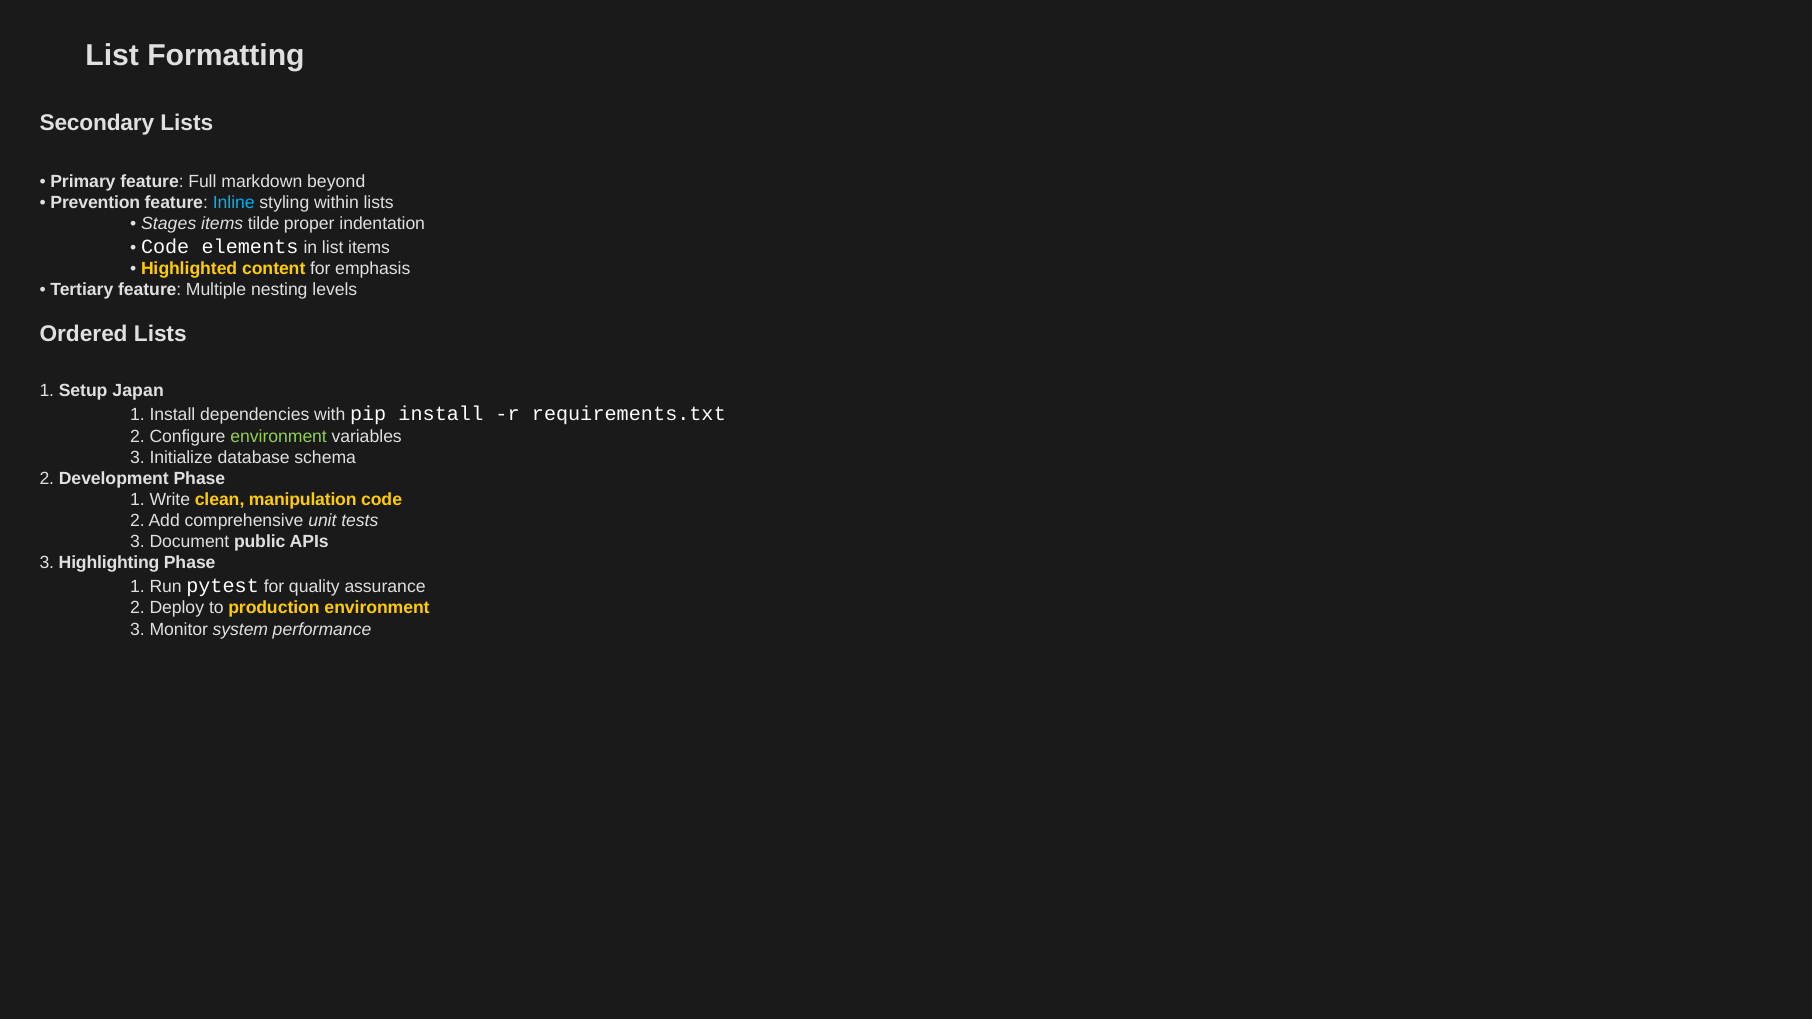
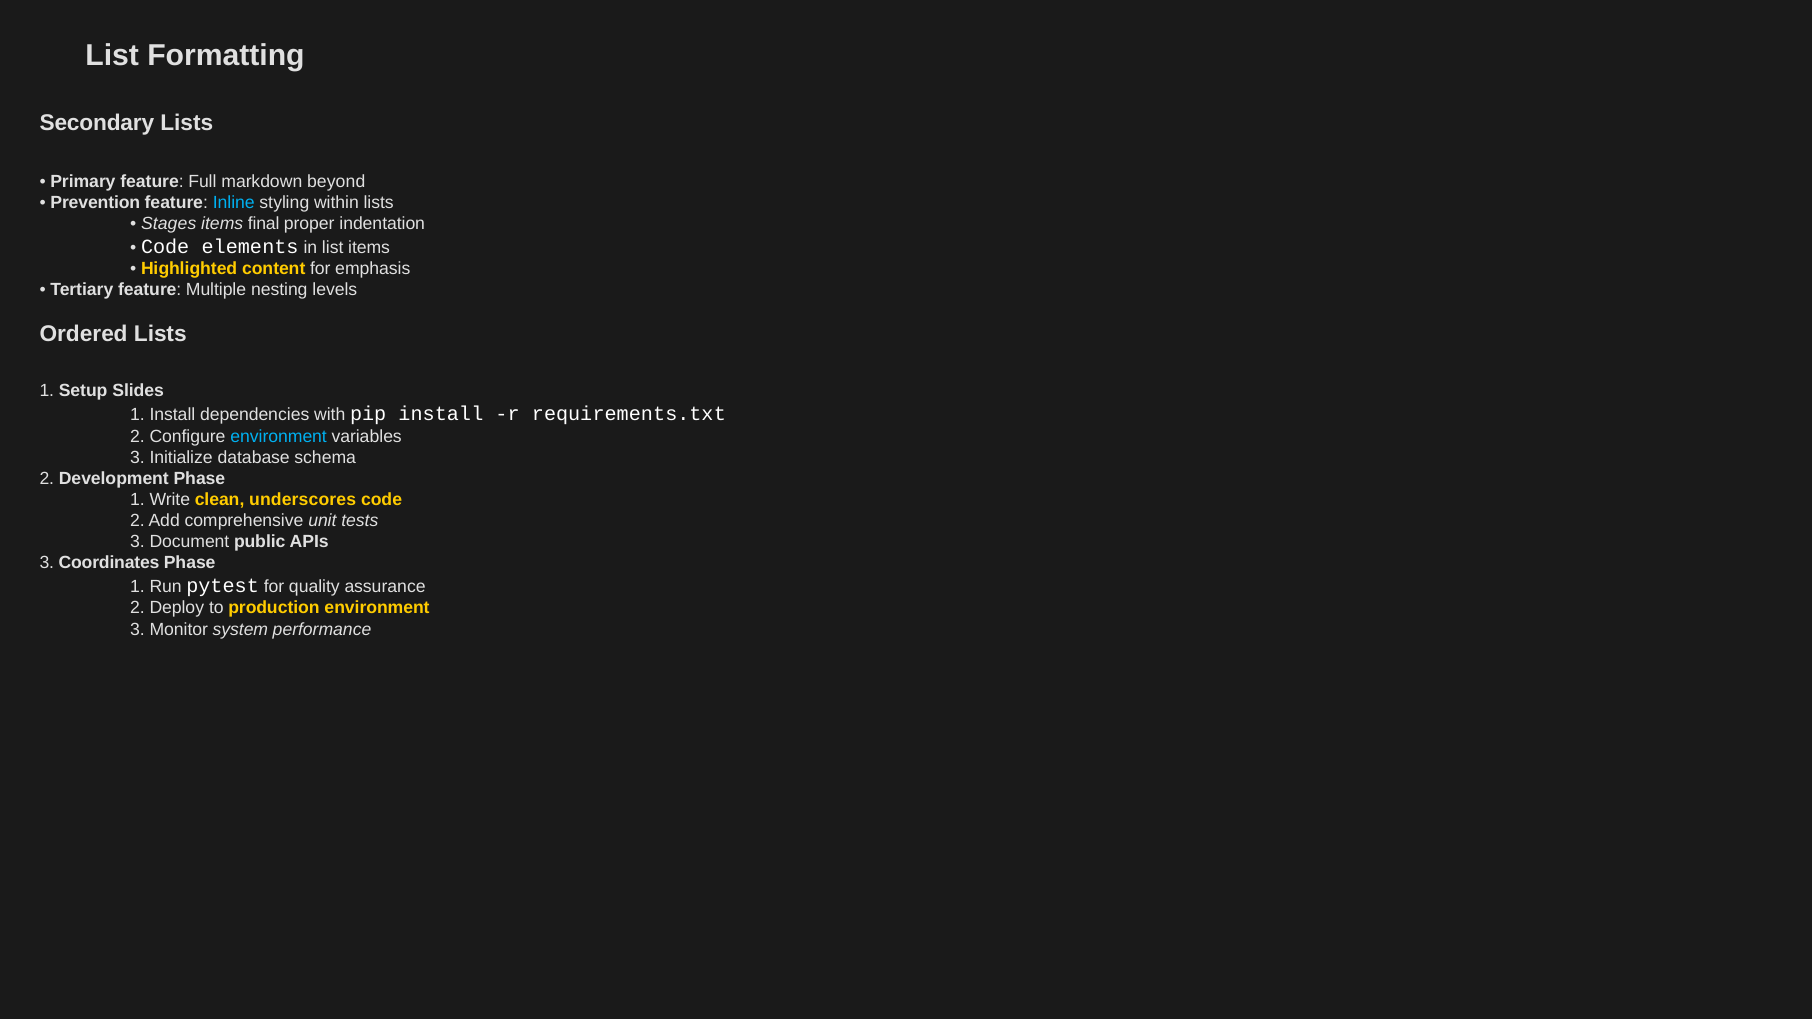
tilde: tilde -> final
Japan: Japan -> Slides
environment at (279, 436) colour: light green -> light blue
manipulation: manipulation -> underscores
Highlighting: Highlighting -> Coordinates
